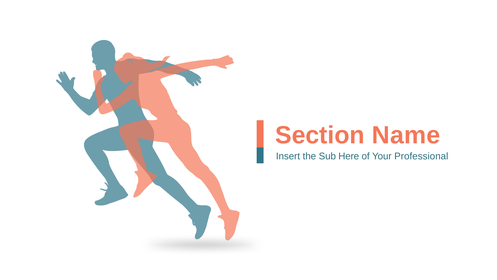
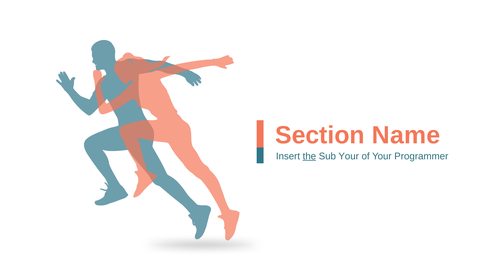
the underline: none -> present
Sub Here: Here -> Your
Professional: Professional -> Programmer
